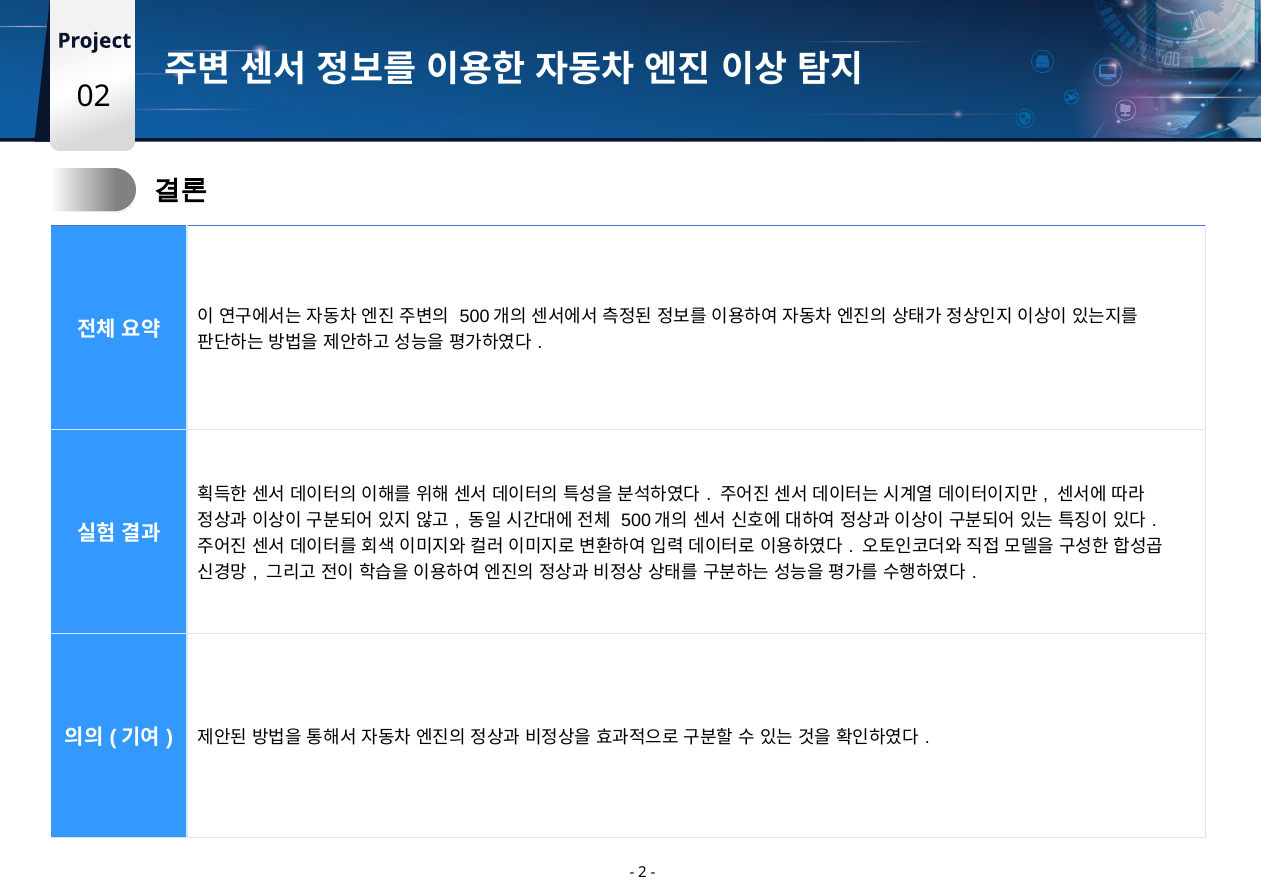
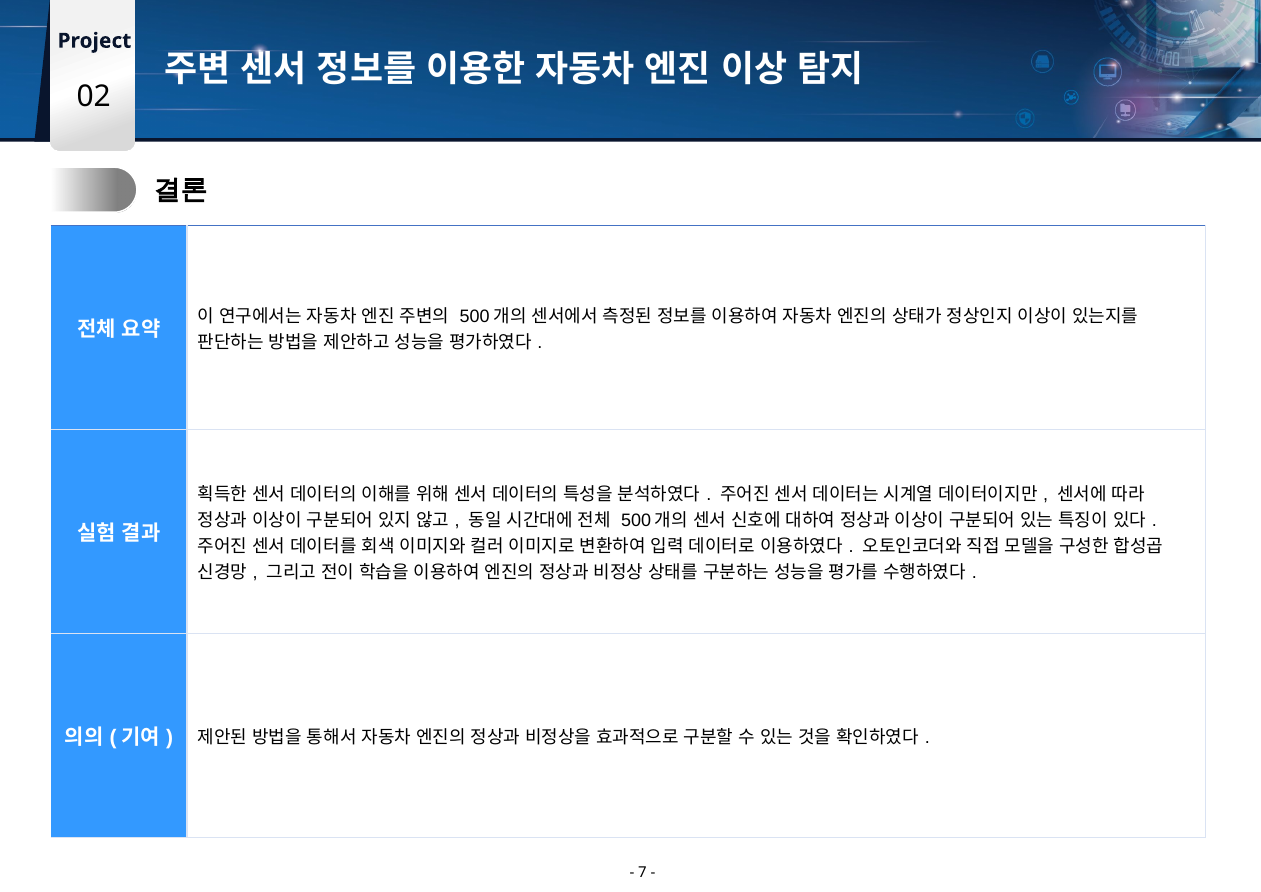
2: 2 -> 7
